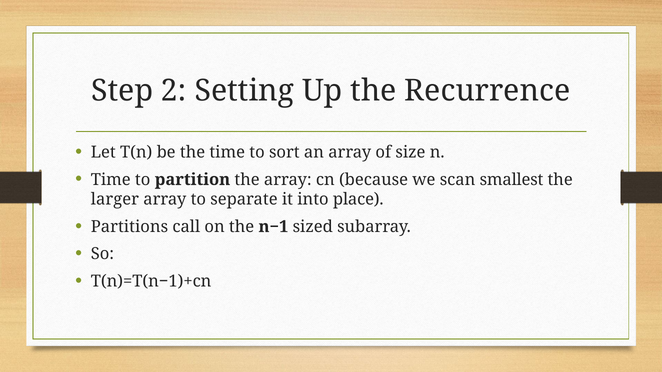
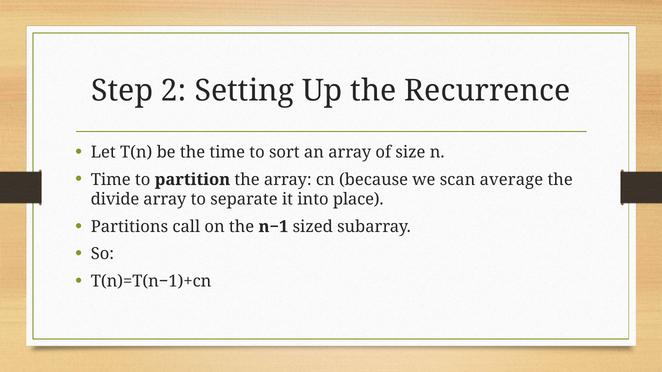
smallest: smallest -> average
larger: larger -> divide
